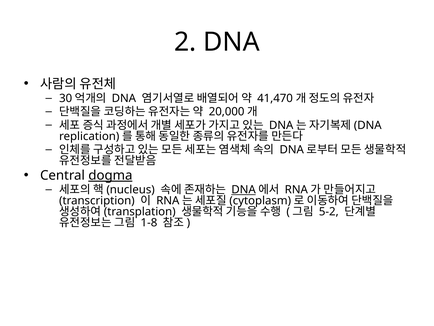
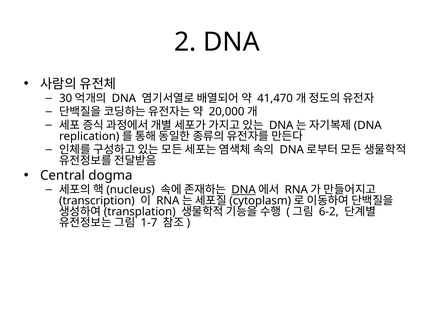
dogma underline: present -> none
5-2: 5-2 -> 6-2
1-8: 1-8 -> 1-7
